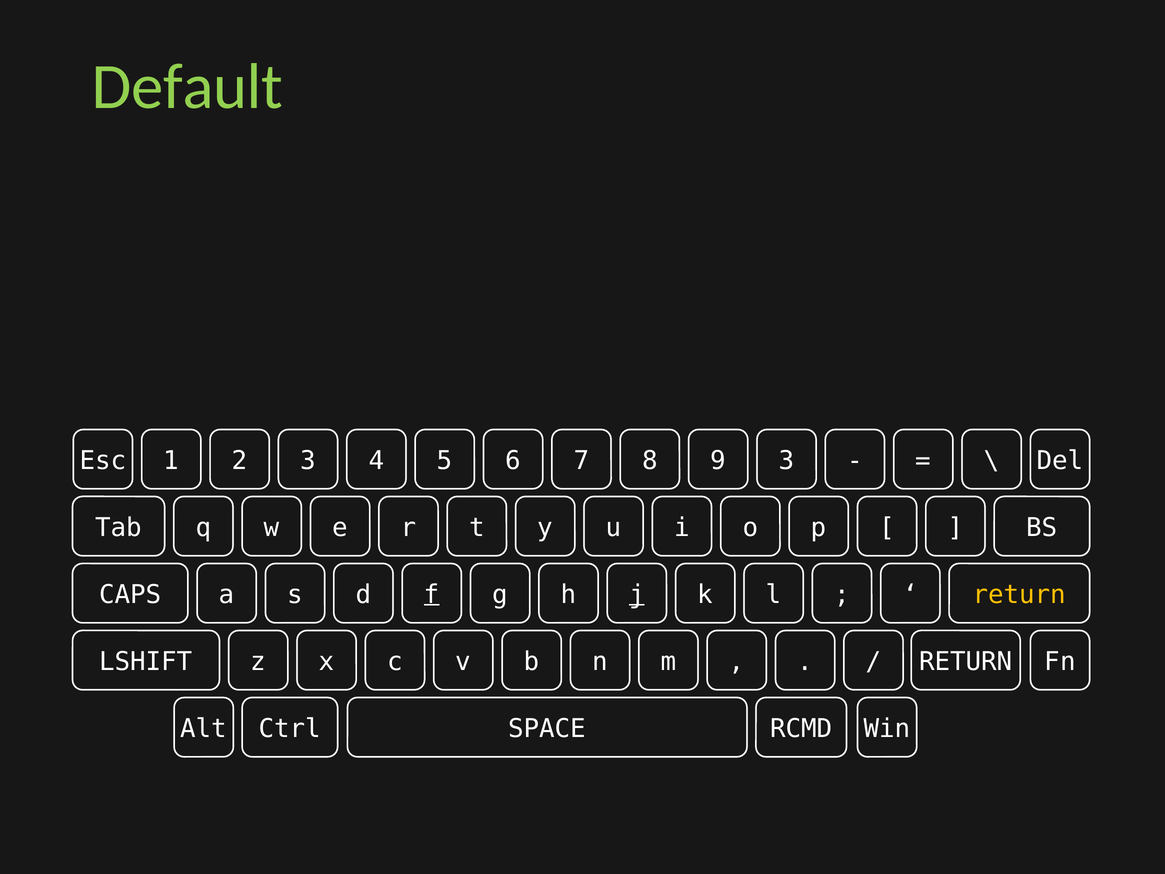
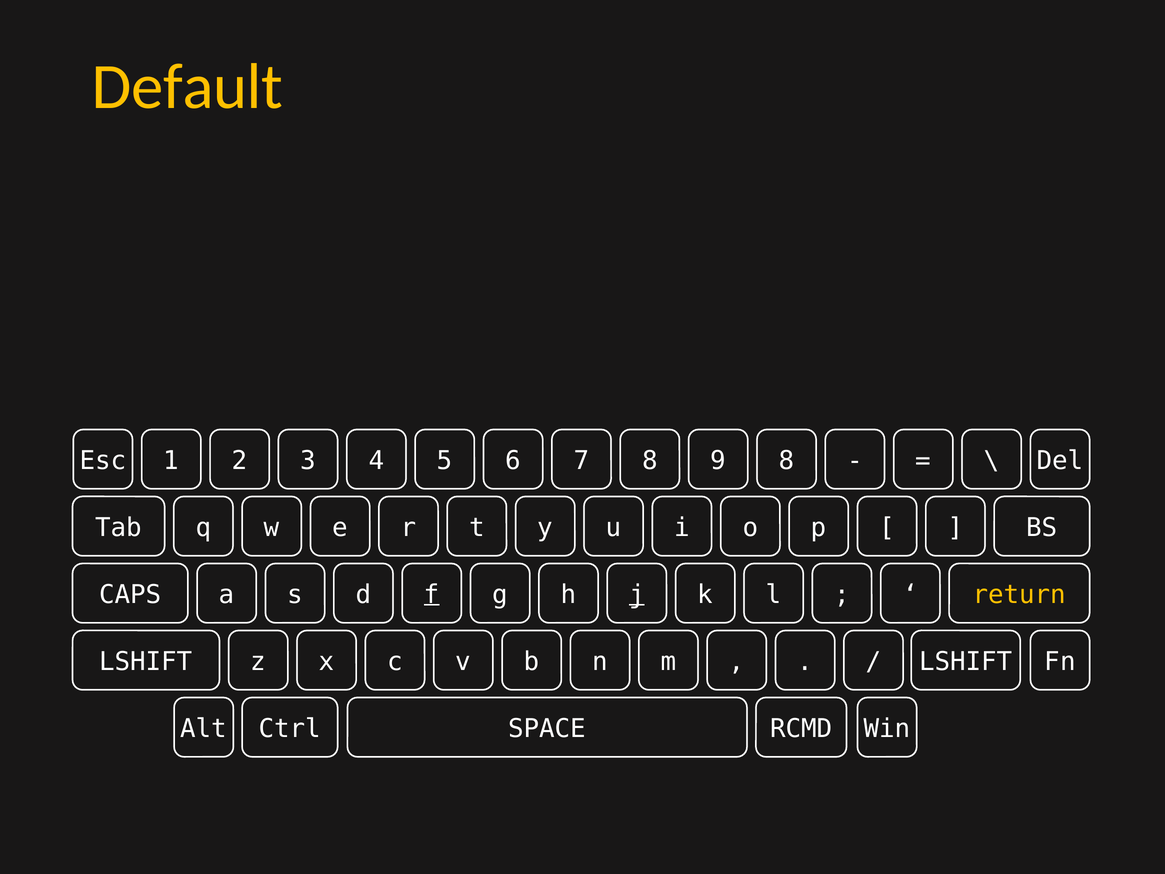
Default colour: light green -> yellow
9 3: 3 -> 8
RETURN at (966, 662): RETURN -> LSHIFT
